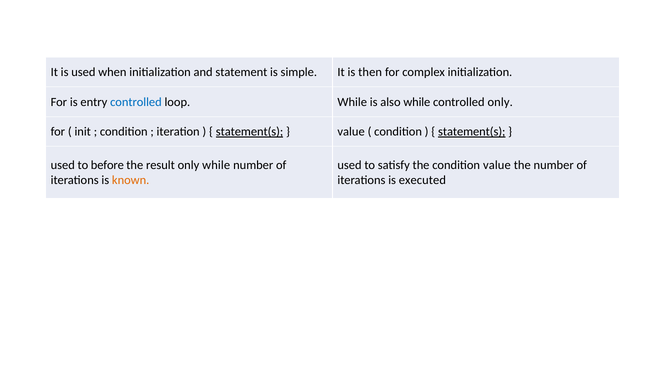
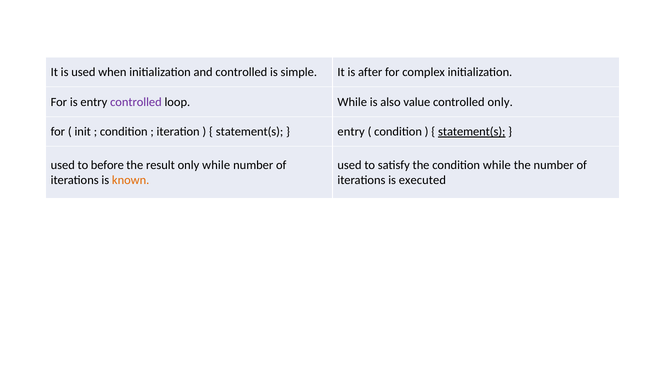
and statement: statement -> controlled
then: then -> after
controlled at (136, 102) colour: blue -> purple
also while: while -> value
statement(s at (250, 132) underline: present -> none
value at (351, 132): value -> entry
condition value: value -> while
